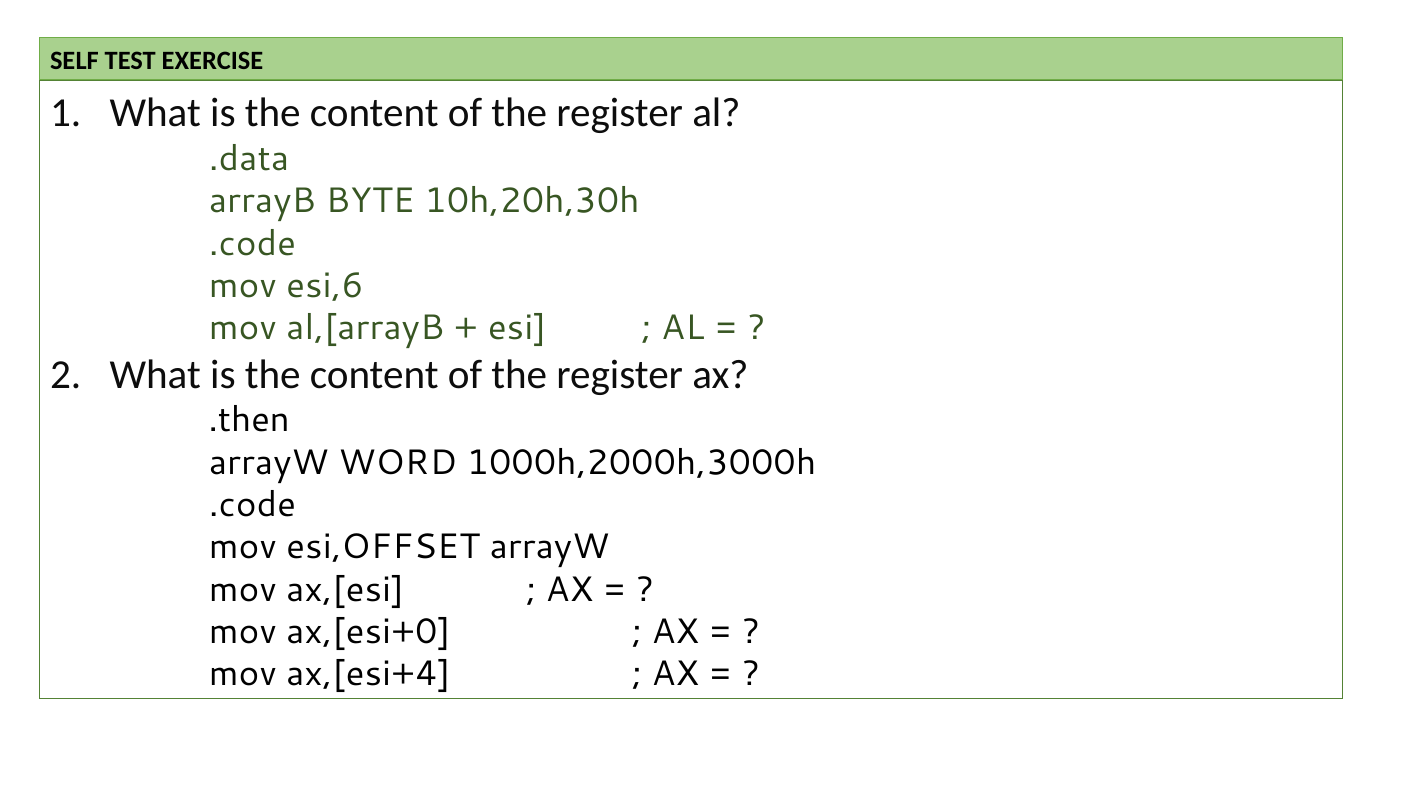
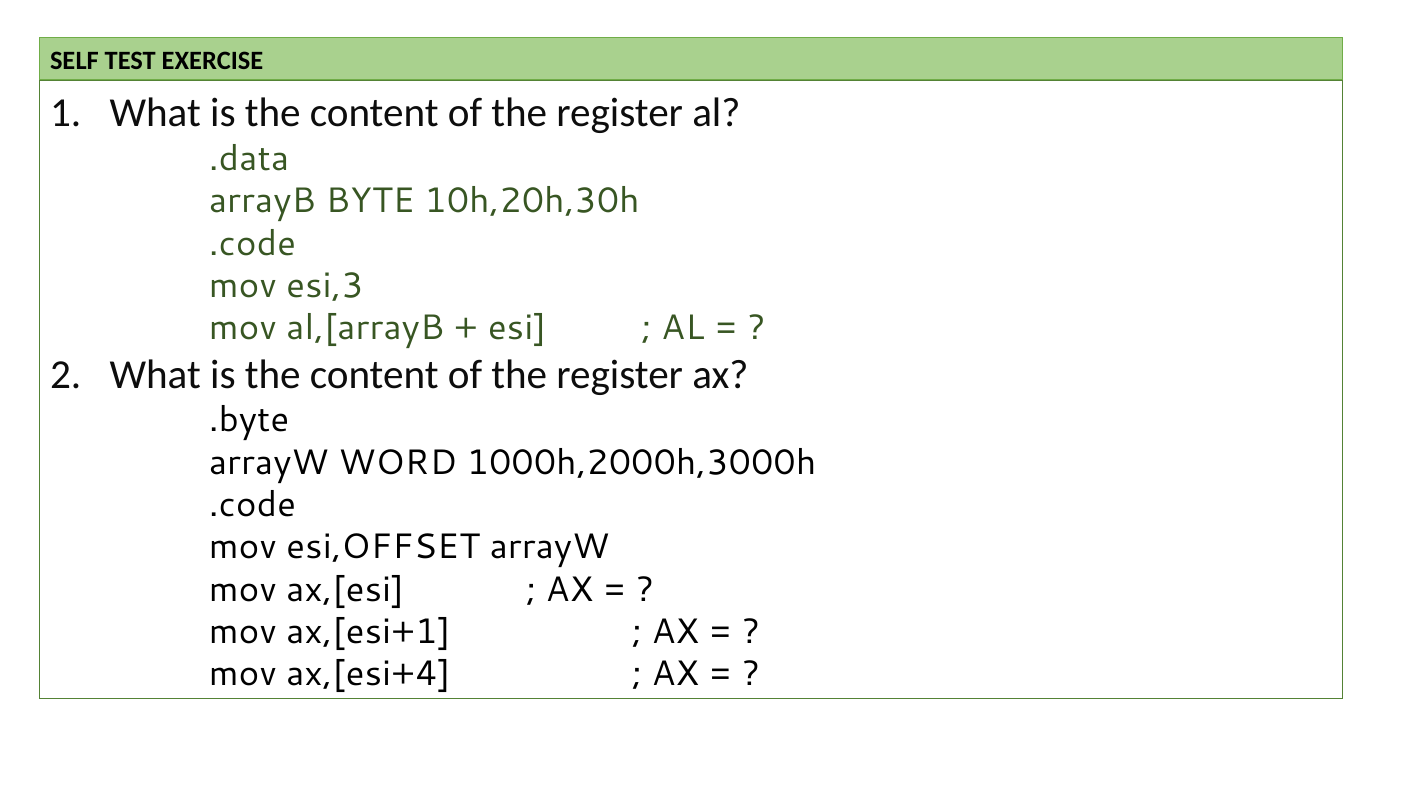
esi,6: esi,6 -> esi,3
.then: .then -> .byte
ax,[esi+0: ax,[esi+0 -> ax,[esi+1
